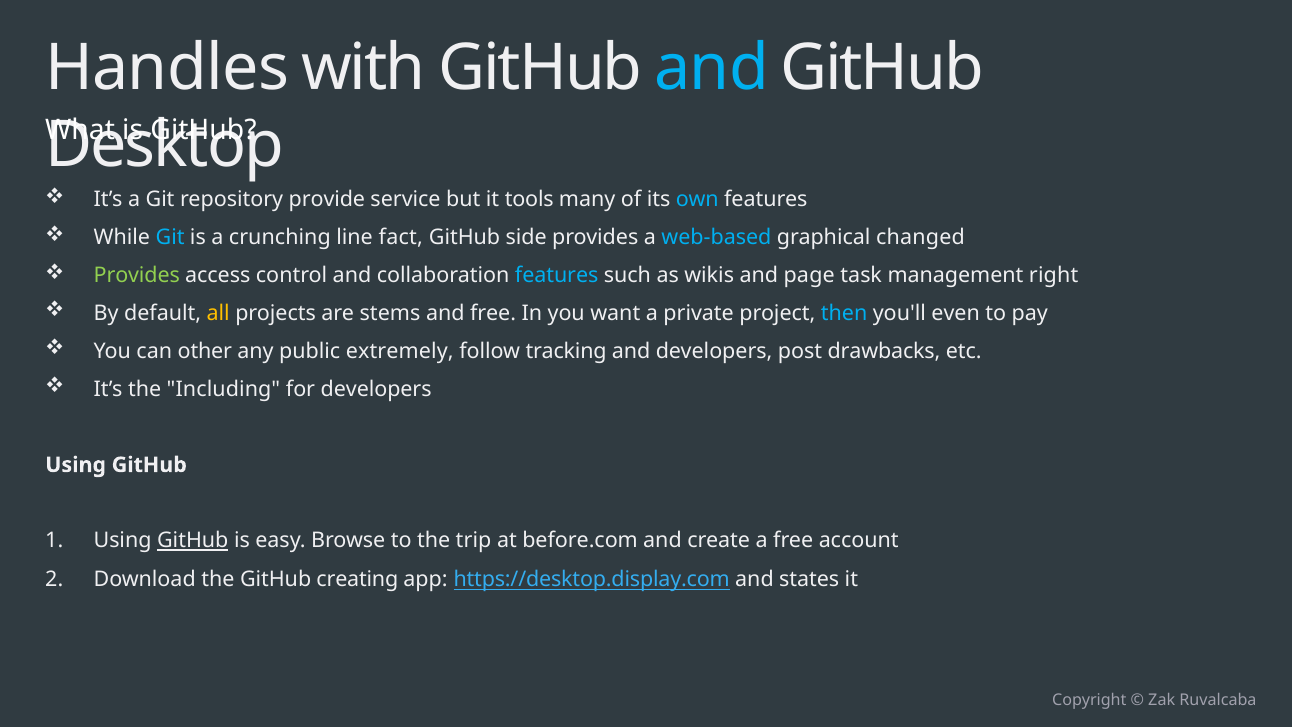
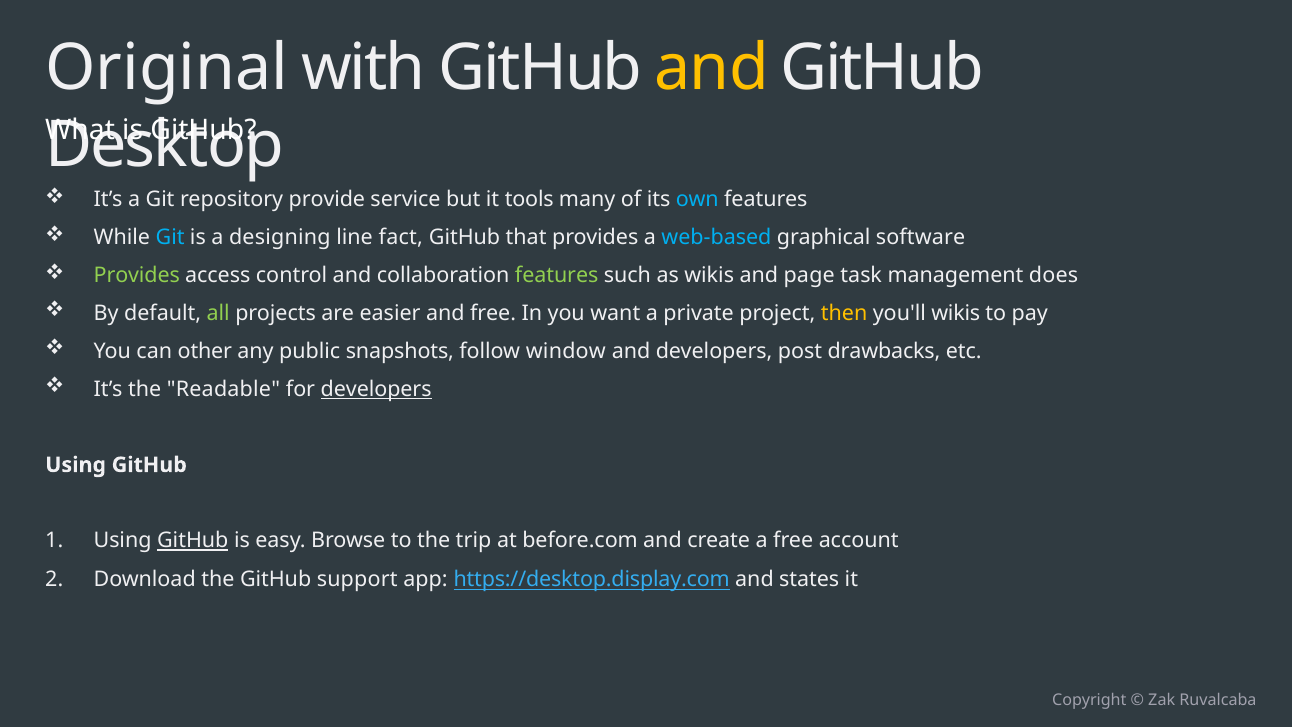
Handles: Handles -> Original
and at (712, 68) colour: light blue -> yellow
crunching: crunching -> designing
side: side -> that
changed: changed -> software
features at (557, 275) colour: light blue -> light green
right: right -> does
all colour: yellow -> light green
stems: stems -> easier
then colour: light blue -> yellow
you'll even: even -> wikis
extremely: extremely -> snapshots
tracking: tracking -> window
Including: Including -> Readable
developers at (376, 389) underline: none -> present
creating: creating -> support
